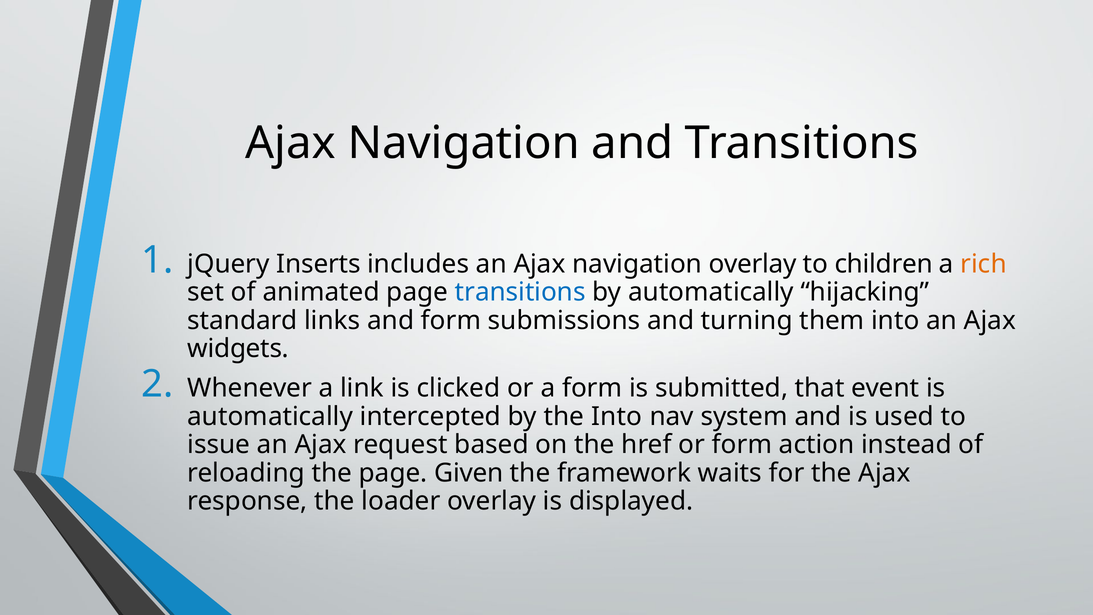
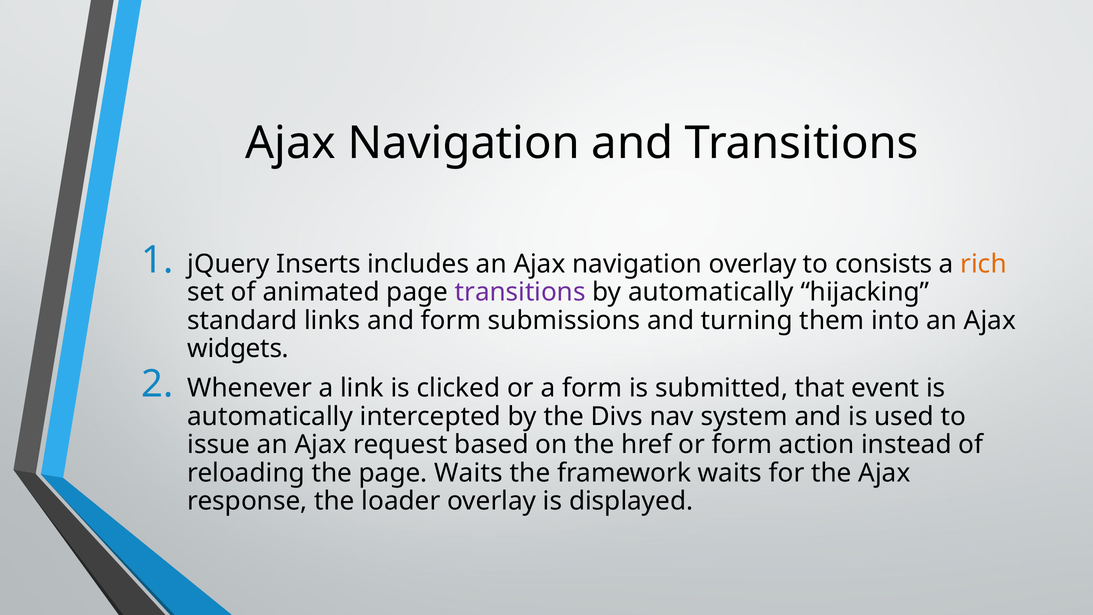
children: children -> consists
transitions at (520, 292) colour: blue -> purple
the Into: Into -> Divs
page Given: Given -> Waits
